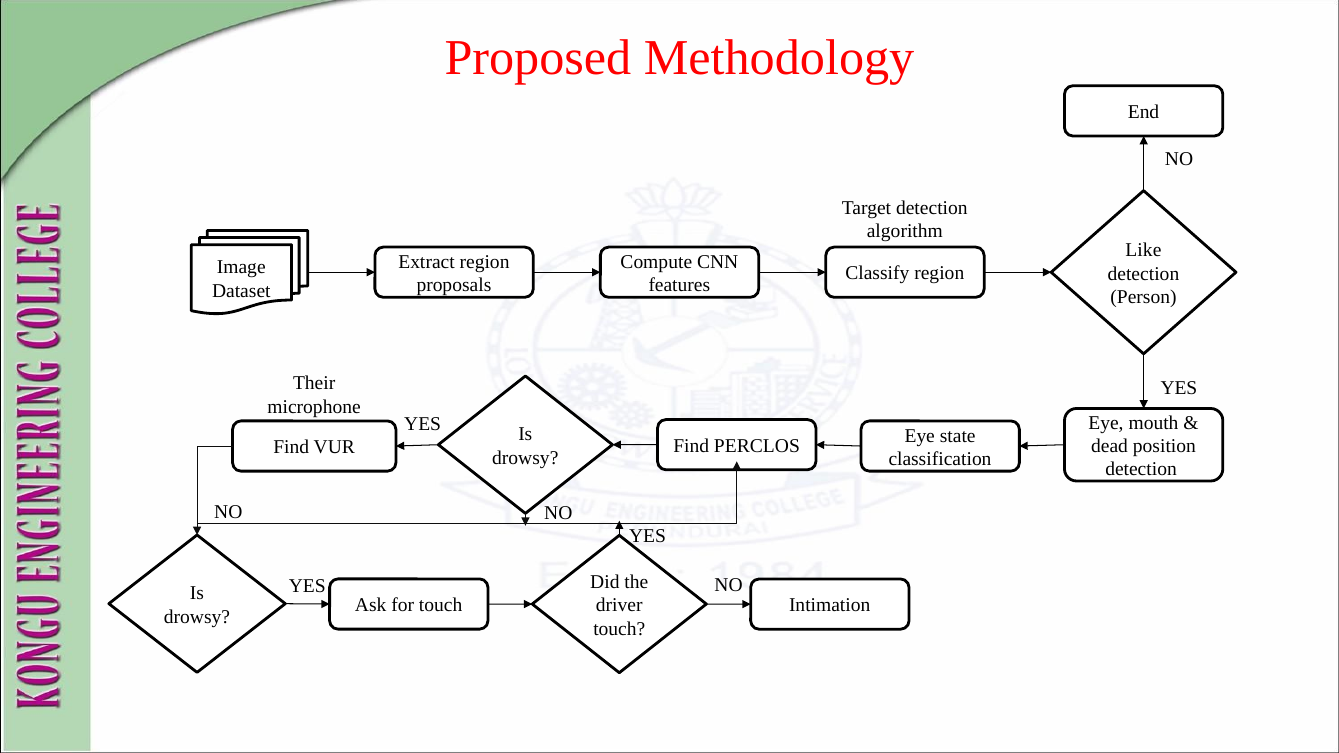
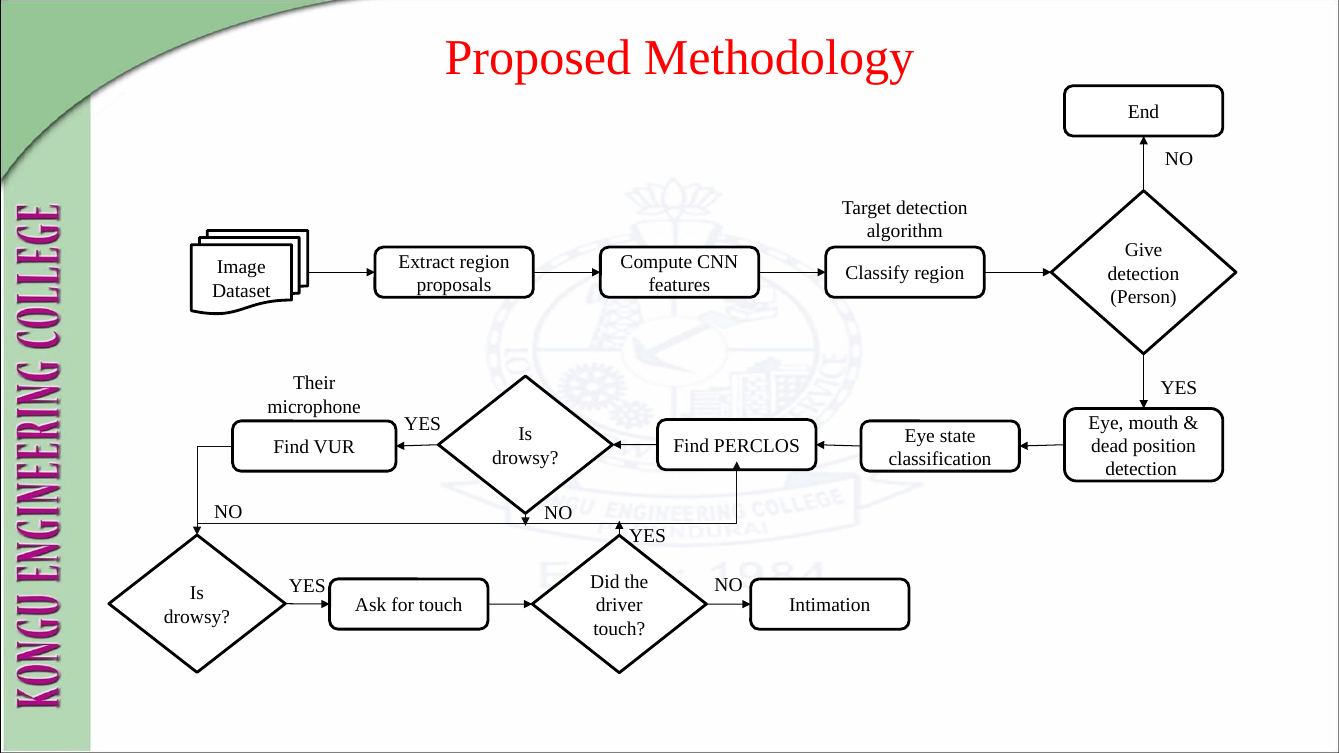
Like: Like -> Give
